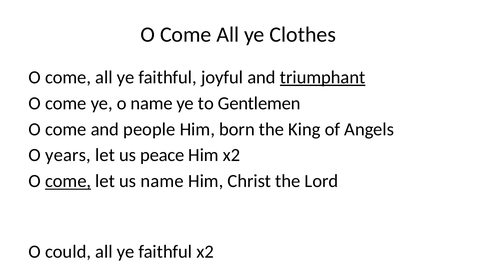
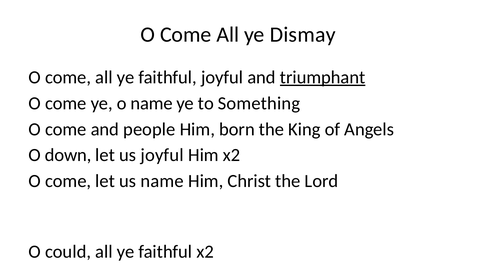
Clothes: Clothes -> Dismay
Gentlemen: Gentlemen -> Something
years: years -> down
us peace: peace -> joyful
come at (68, 181) underline: present -> none
